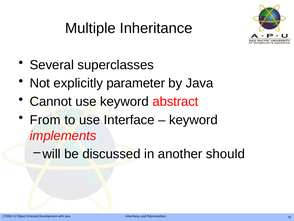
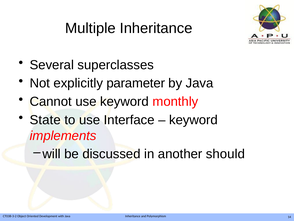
abstract: abstract -> monthly
From: From -> State
